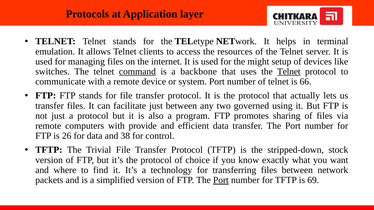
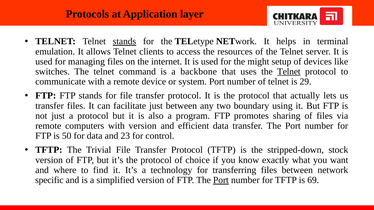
stands at (124, 41) underline: none -> present
command underline: present -> none
66: 66 -> 29
governed: governed -> boundary
with provide: provide -> version
26: 26 -> 50
38: 38 -> 23
packets: packets -> specific
